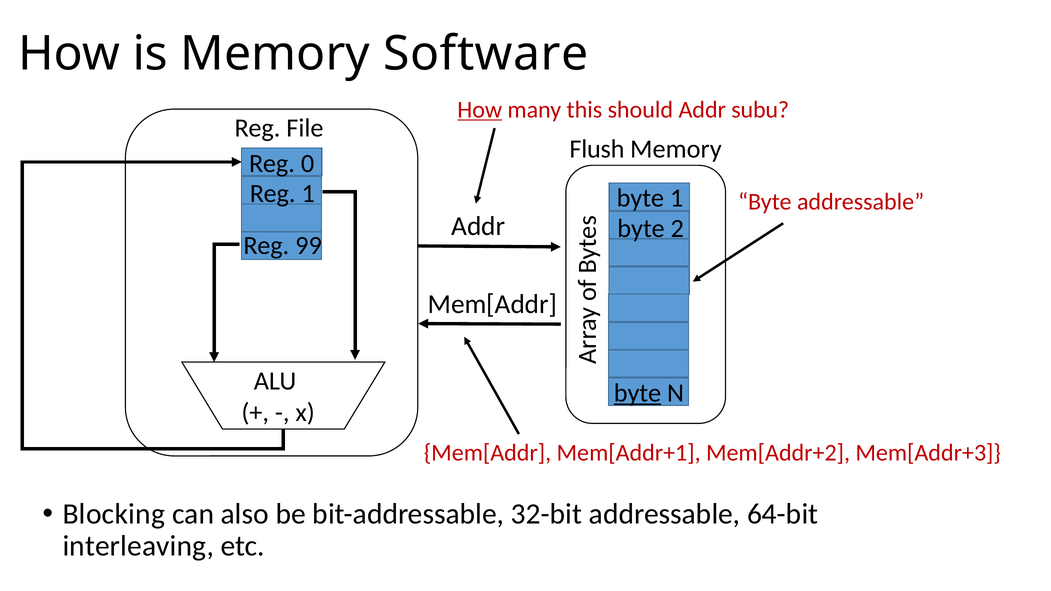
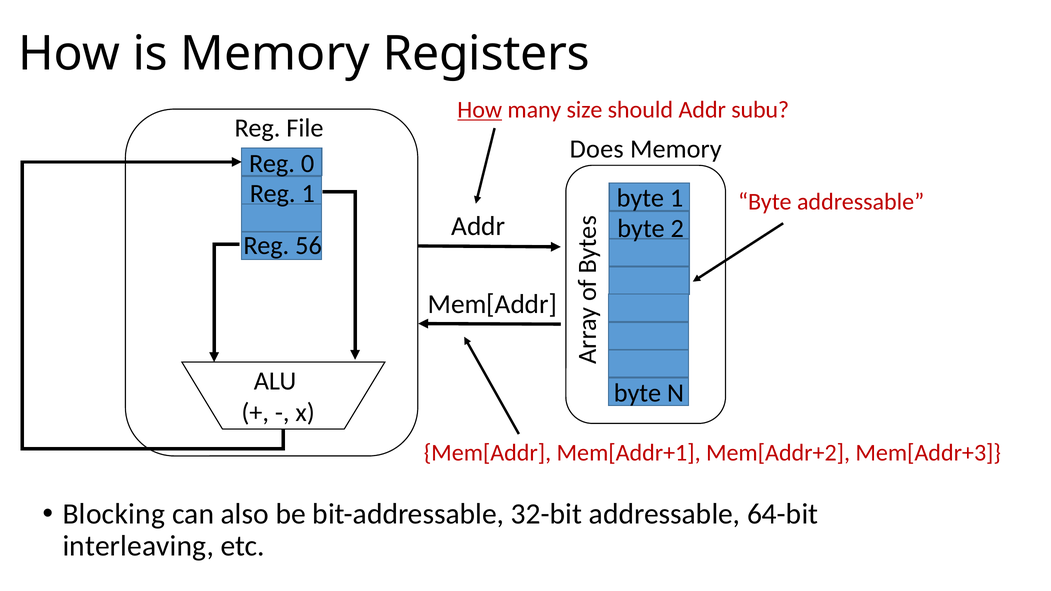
Software: Software -> Registers
this: this -> size
Flush: Flush -> Does
99: 99 -> 56
byte at (637, 393) underline: present -> none
